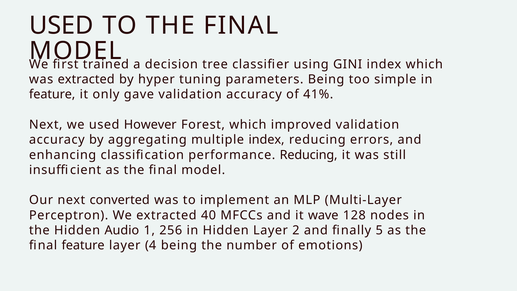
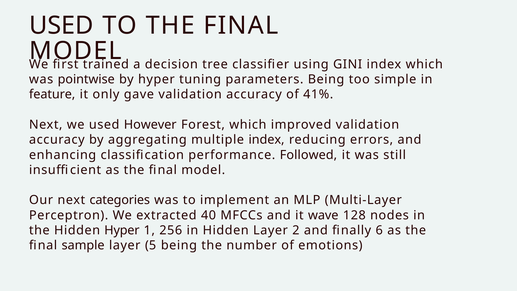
was extracted: extracted -> pointwise
performance Reducing: Reducing -> Followed
converted: converted -> categories
Hidden Audio: Audio -> Hyper
5: 5 -> 6
final feature: feature -> sample
4: 4 -> 5
